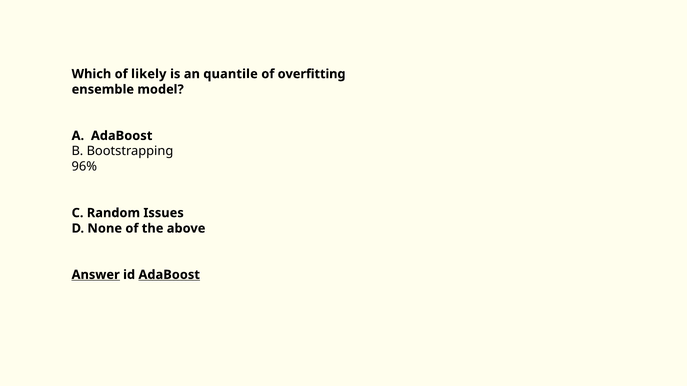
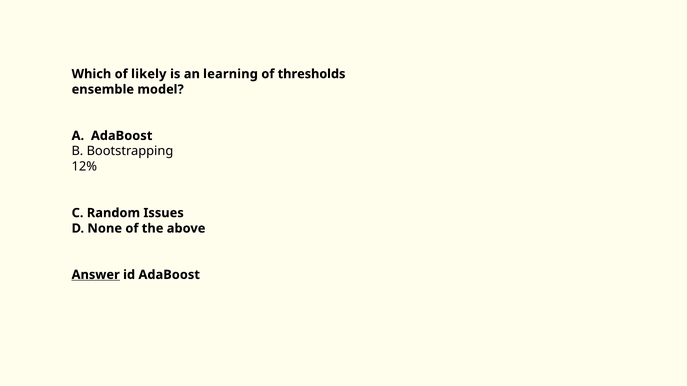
quantile: quantile -> learning
overfitting: overfitting -> thresholds
96%: 96% -> 12%
AdaBoost at (169, 275) underline: present -> none
